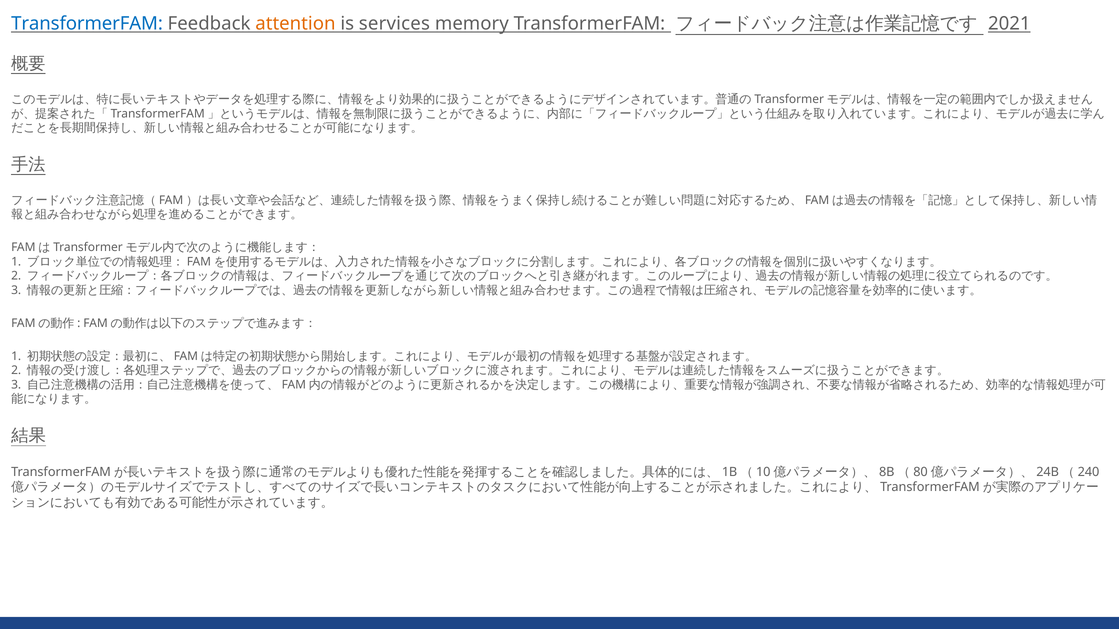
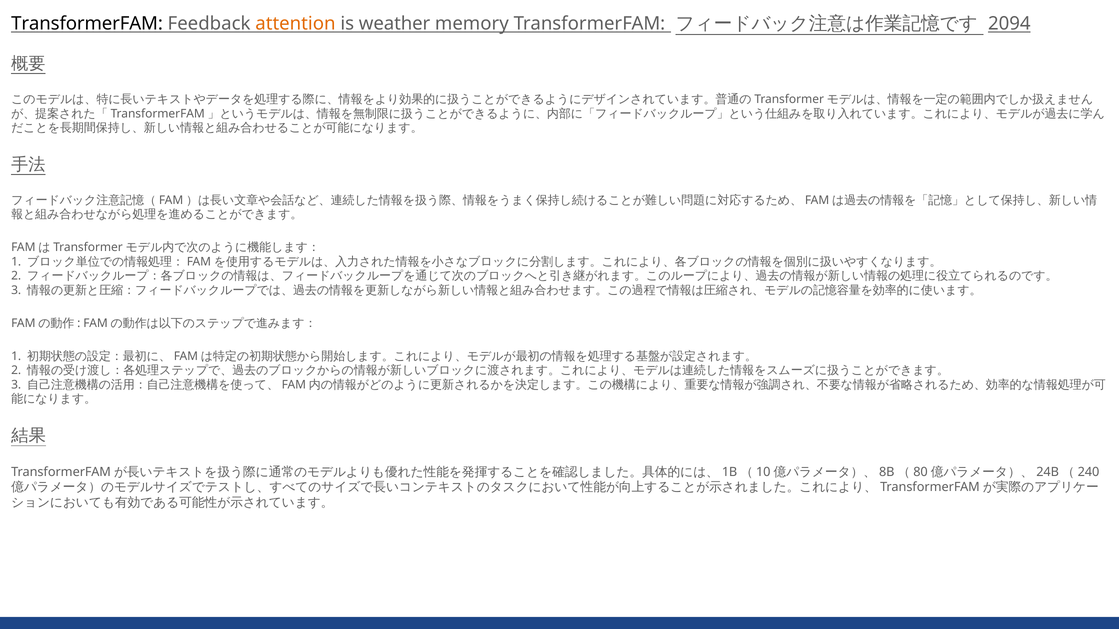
TransformerFAM at (87, 24) colour: blue -> black
services: services -> weather
2021: 2021 -> 2094
